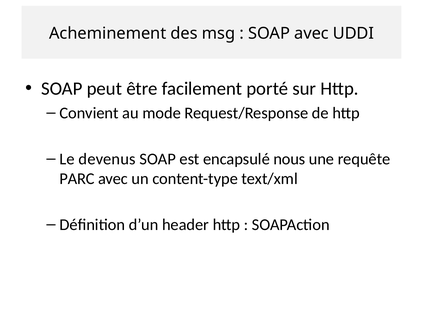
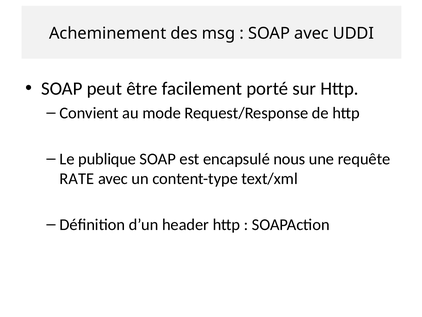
devenus: devenus -> publique
PARC: PARC -> RATE
